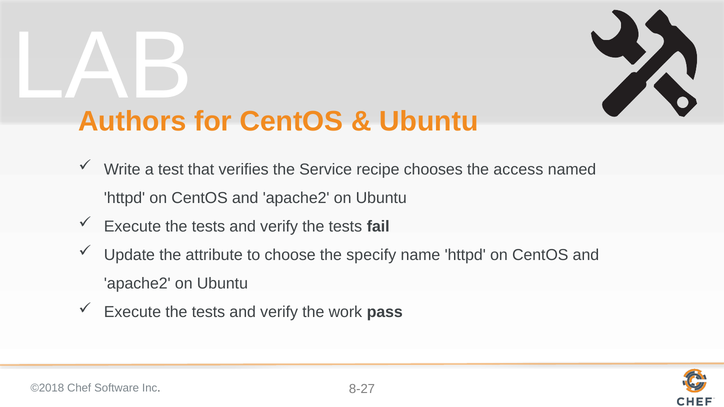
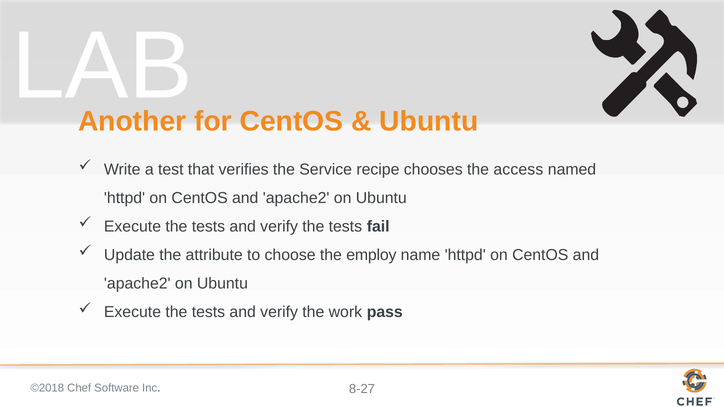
Authors: Authors -> Another
specify: specify -> employ
